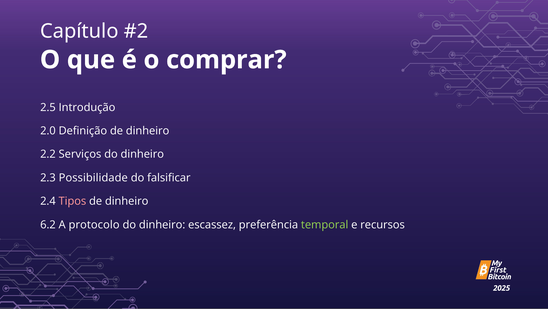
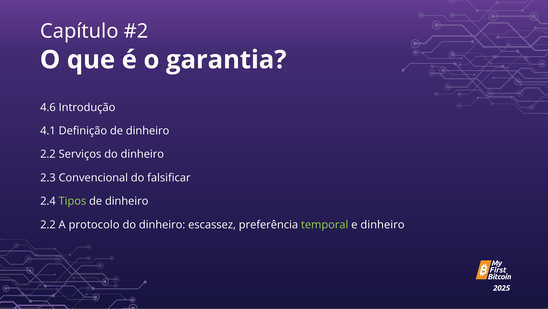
comprar: comprar -> garantia
2.5: 2.5 -> 4.6
2.0: 2.0 -> 4.1
Possibilidade: Possibilidade -> Convencional
Tipos colour: pink -> light green
6.2 at (48, 224): 6.2 -> 2.2
e recursos: recursos -> dinheiro
